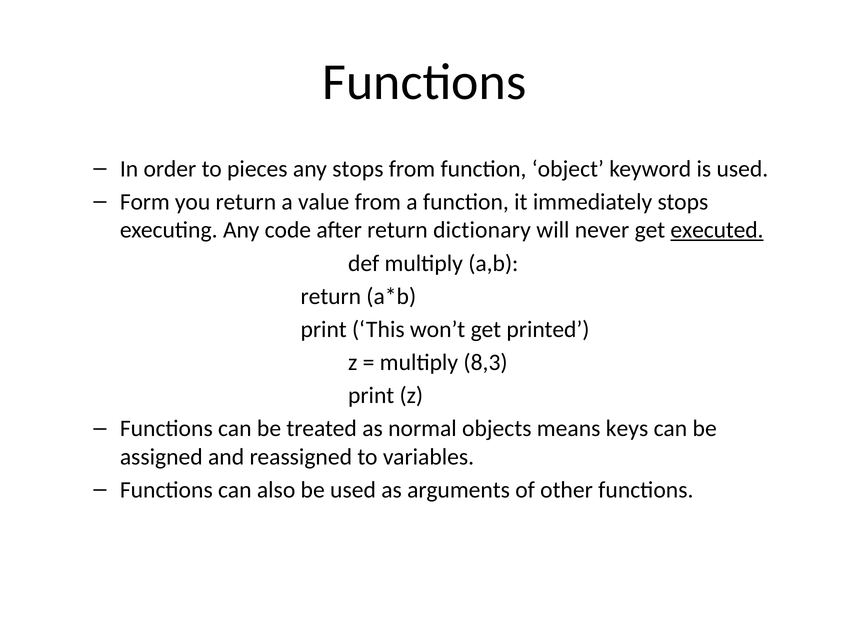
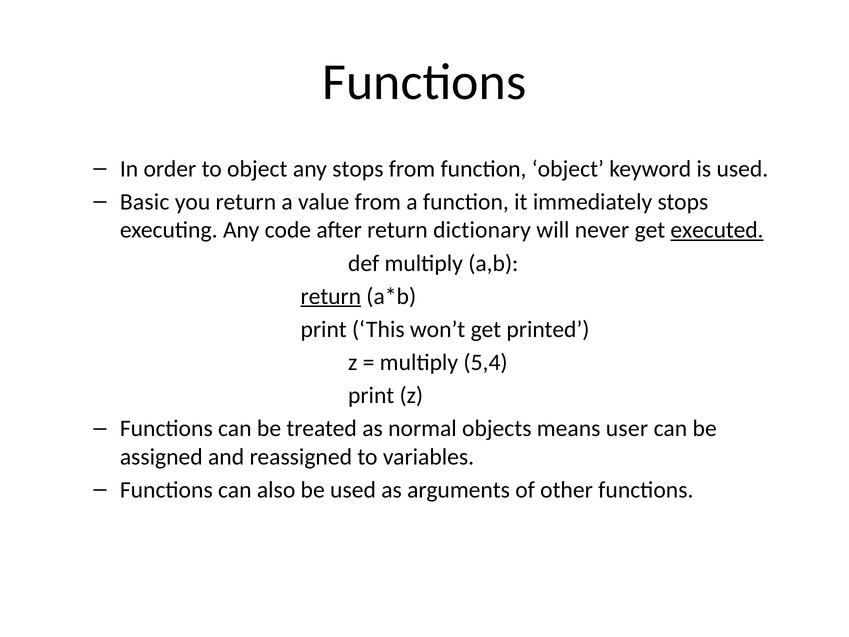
to pieces: pieces -> object
Form: Form -> Basic
return at (331, 296) underline: none -> present
8,3: 8,3 -> 5,4
keys: keys -> user
